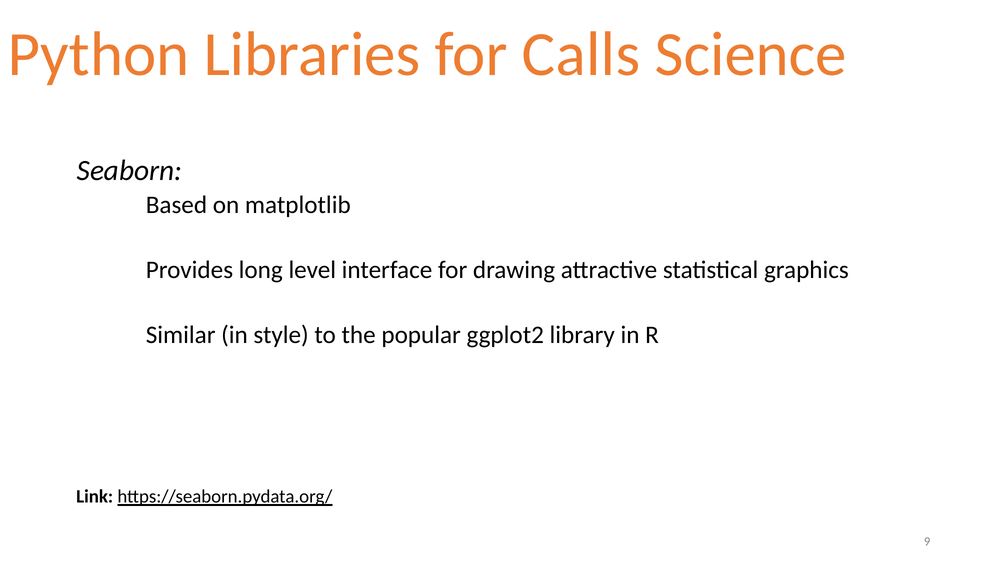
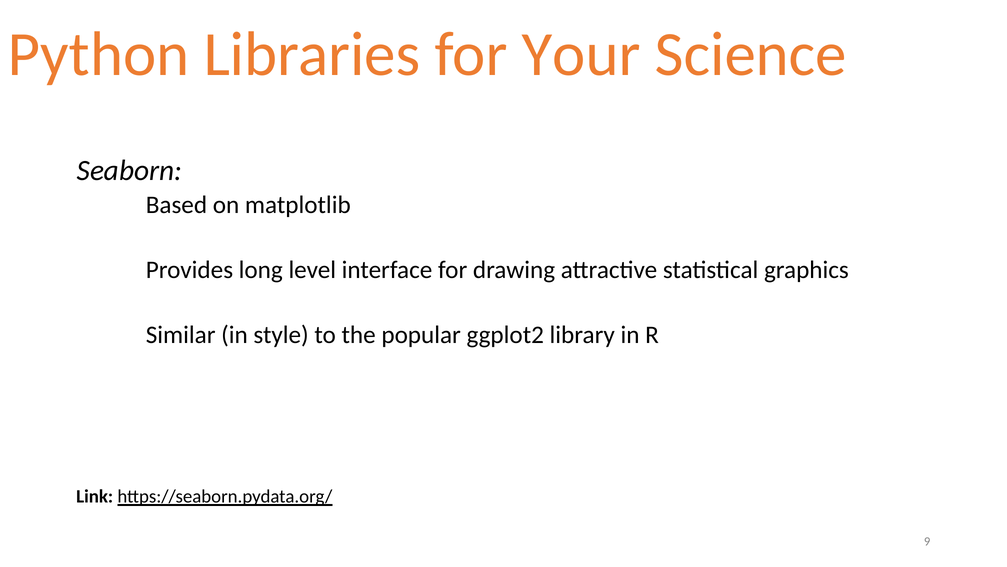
Calls: Calls -> Your
